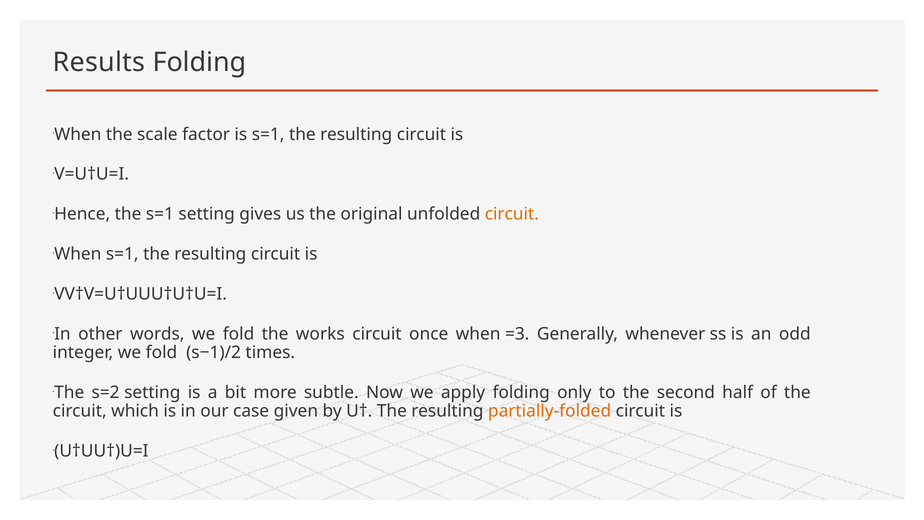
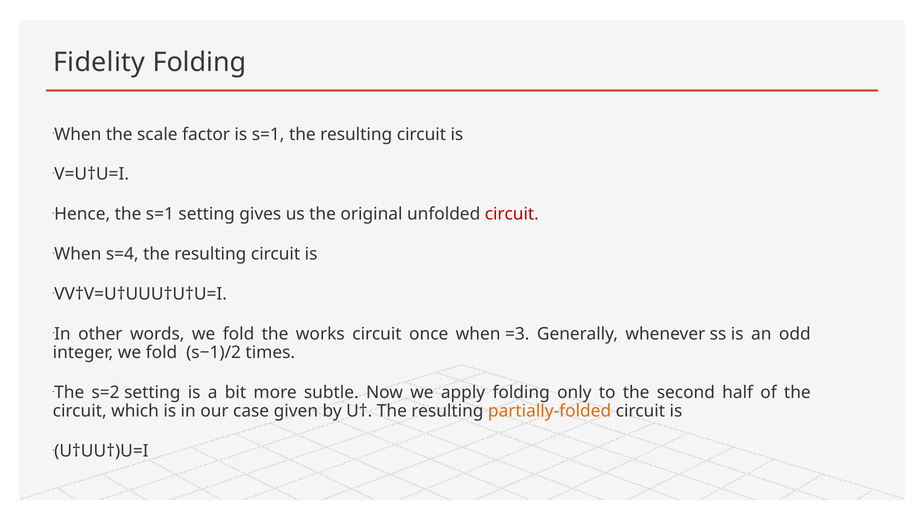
Results: Results -> Fidelity
circuit at (512, 214) colour: orange -> red
When s=1: s=1 -> s=4
